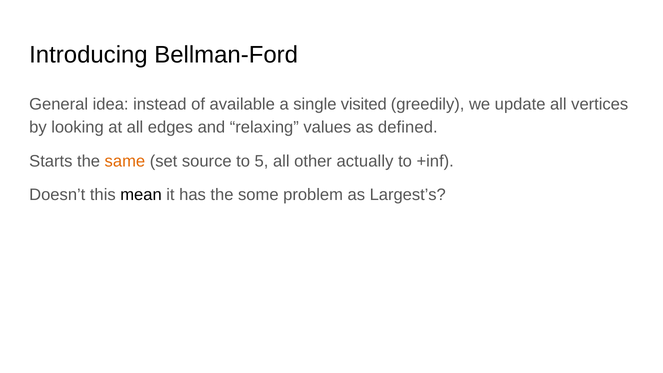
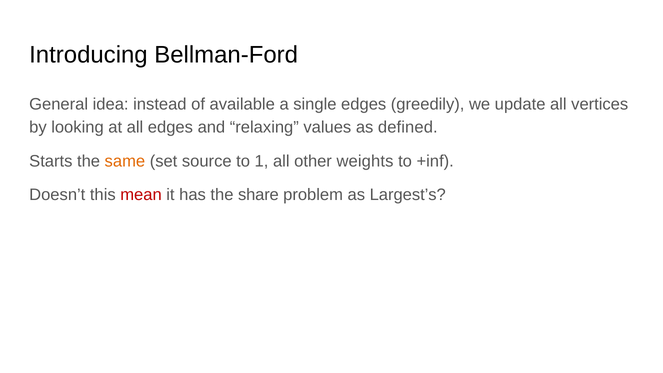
single visited: visited -> edges
5: 5 -> 1
actually: actually -> weights
mean colour: black -> red
some: some -> share
